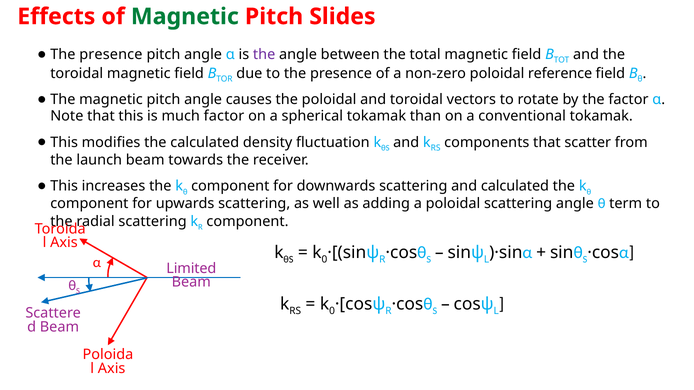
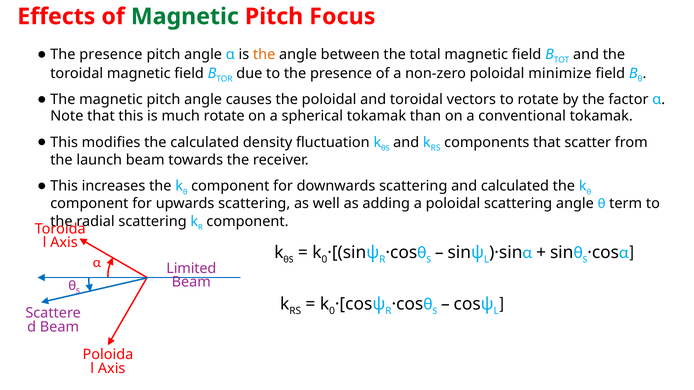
Slides: Slides -> Focus
the at (264, 55) colour: purple -> orange
reference: reference -> minimize
much factor: factor -> rotate
